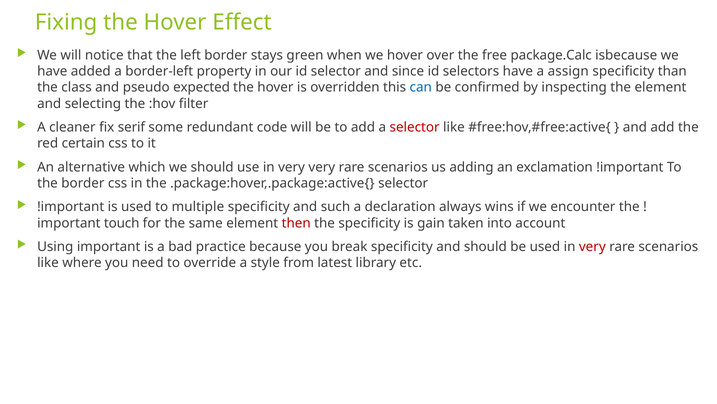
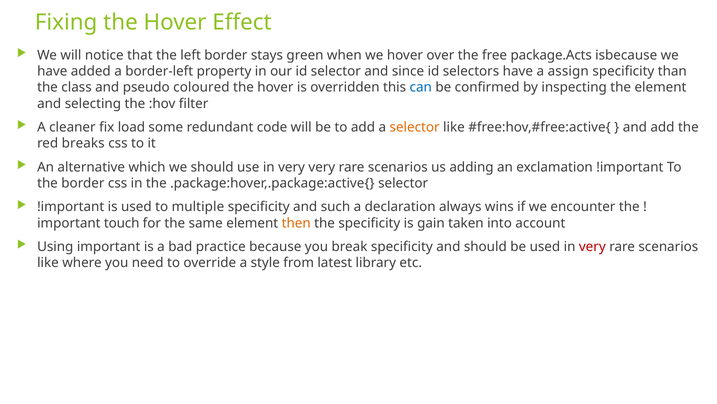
package.Calc: package.Calc -> package.Acts
expected: expected -> coloured
serif: serif -> load
selector at (415, 127) colour: red -> orange
certain: certain -> breaks
then colour: red -> orange
